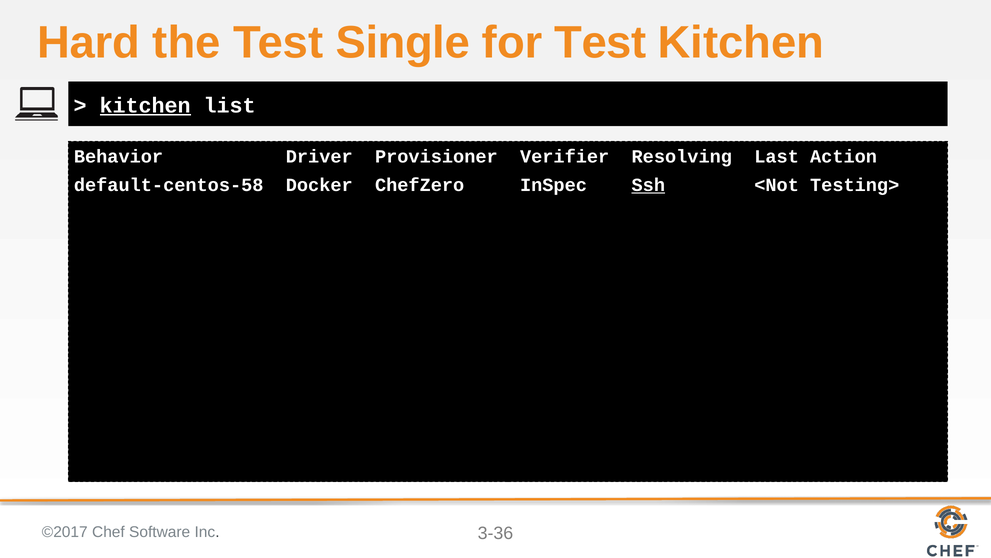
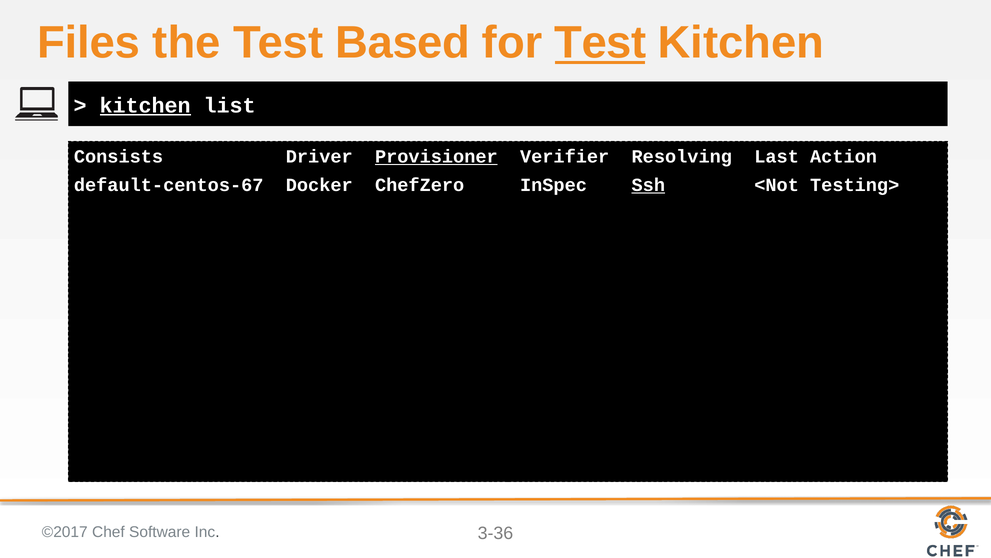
Hard: Hard -> Files
Single: Single -> Based
Test at (600, 43) underline: none -> present
Behavior: Behavior -> Consists
Provisioner underline: none -> present
default-centos-58: default-centos-58 -> default-centos-67
